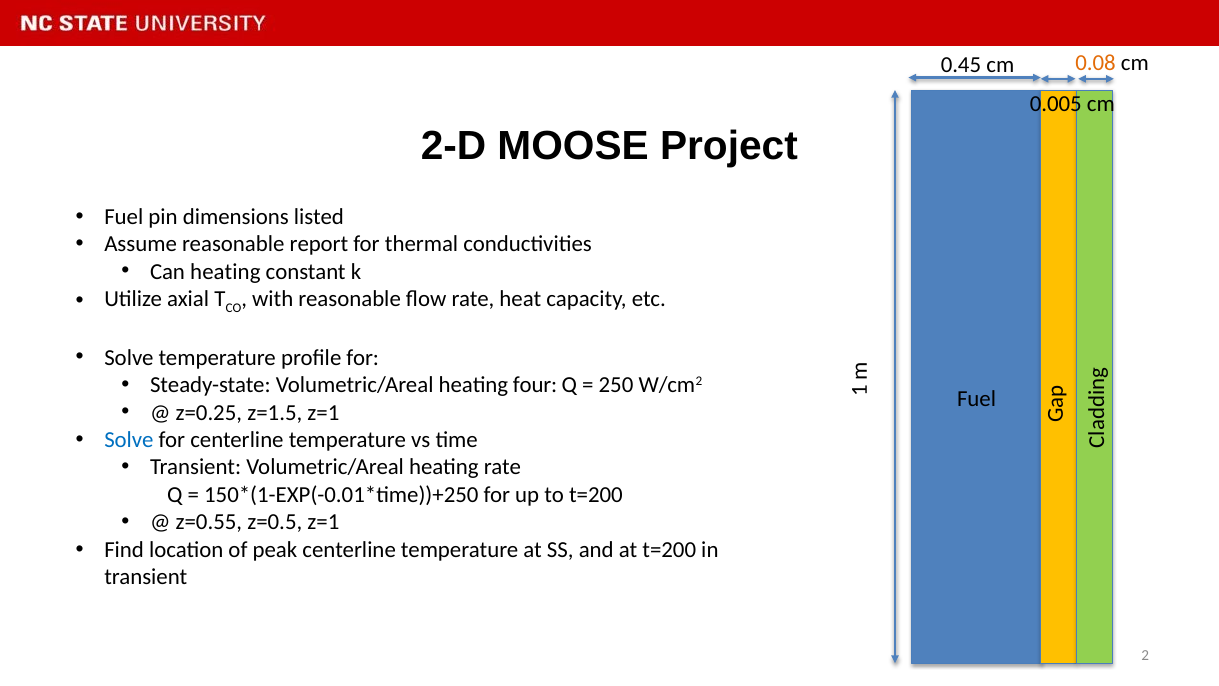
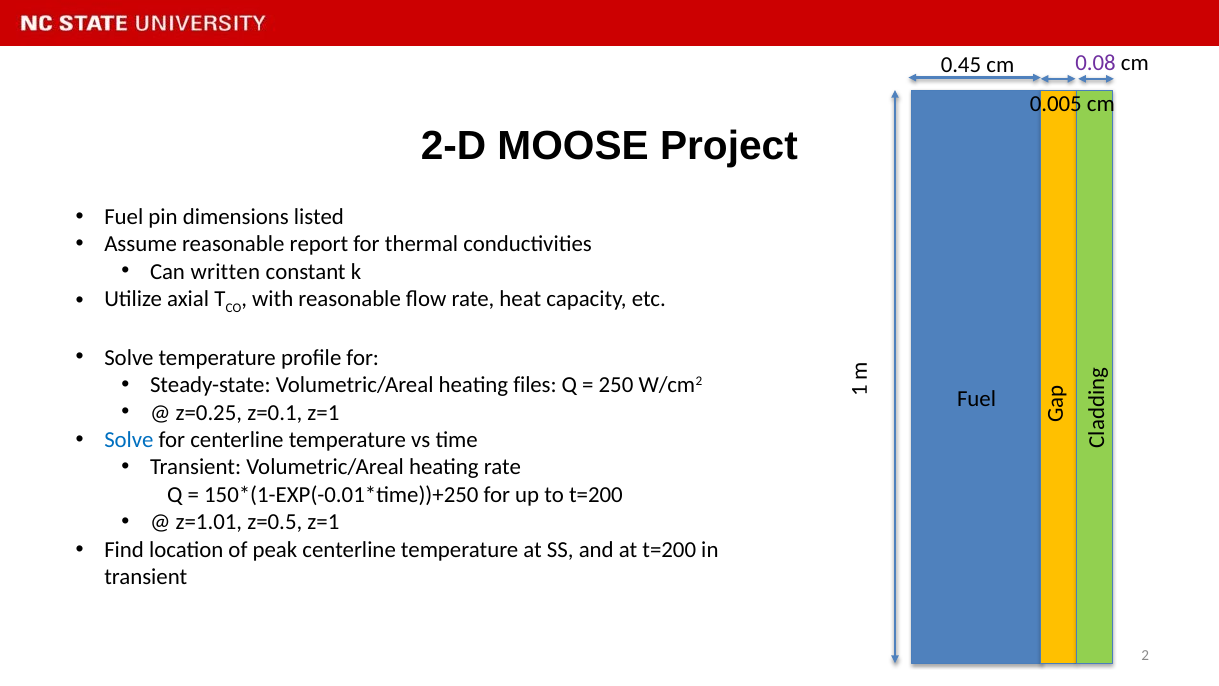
0.08 colour: orange -> purple
Can heating: heating -> written
four: four -> files
z=1.5: z=1.5 -> z=0.1
z=0.55: z=0.55 -> z=1.01
